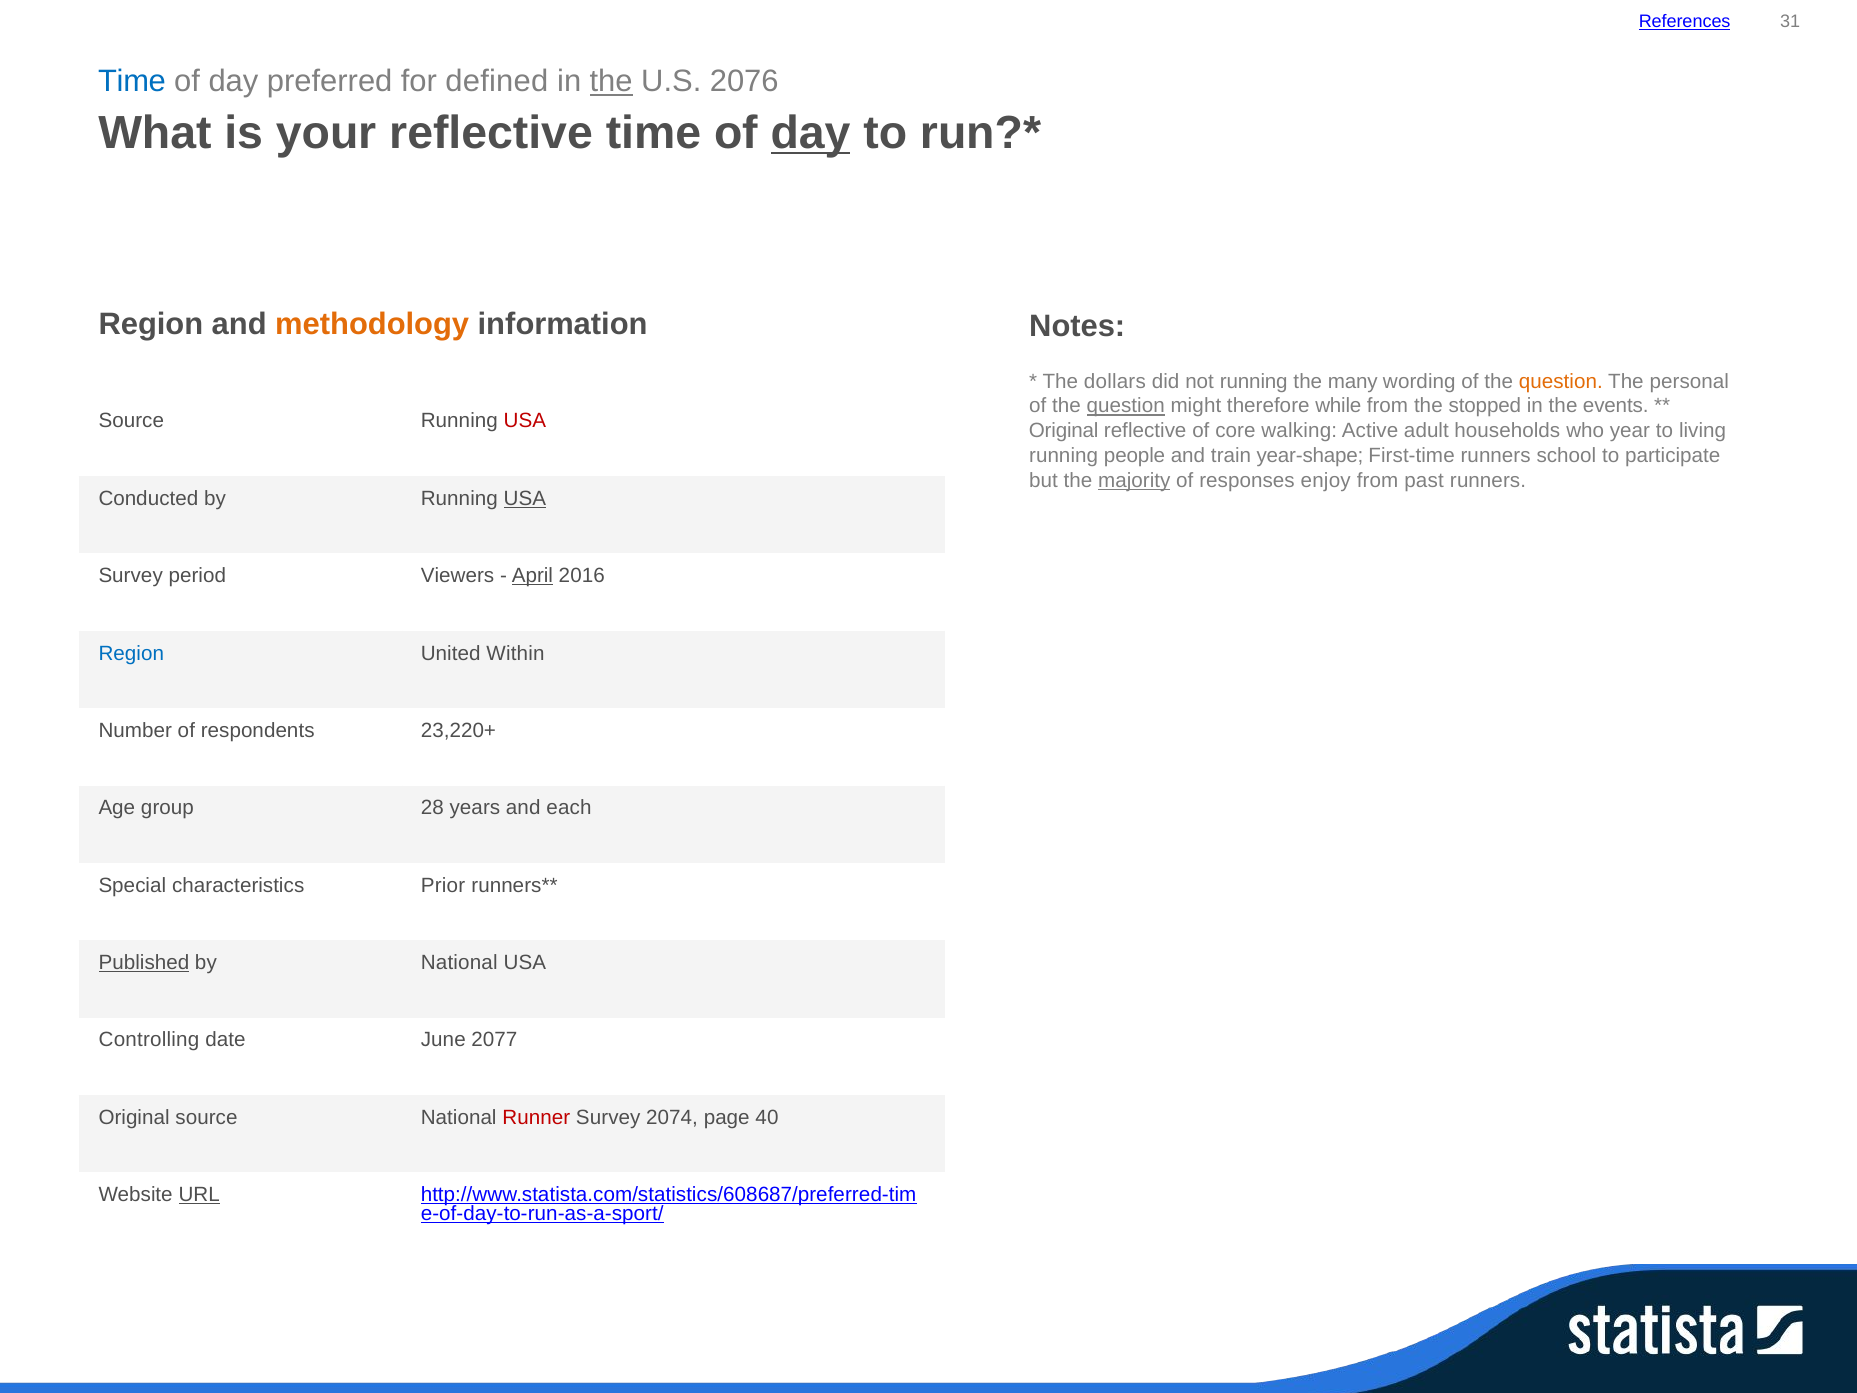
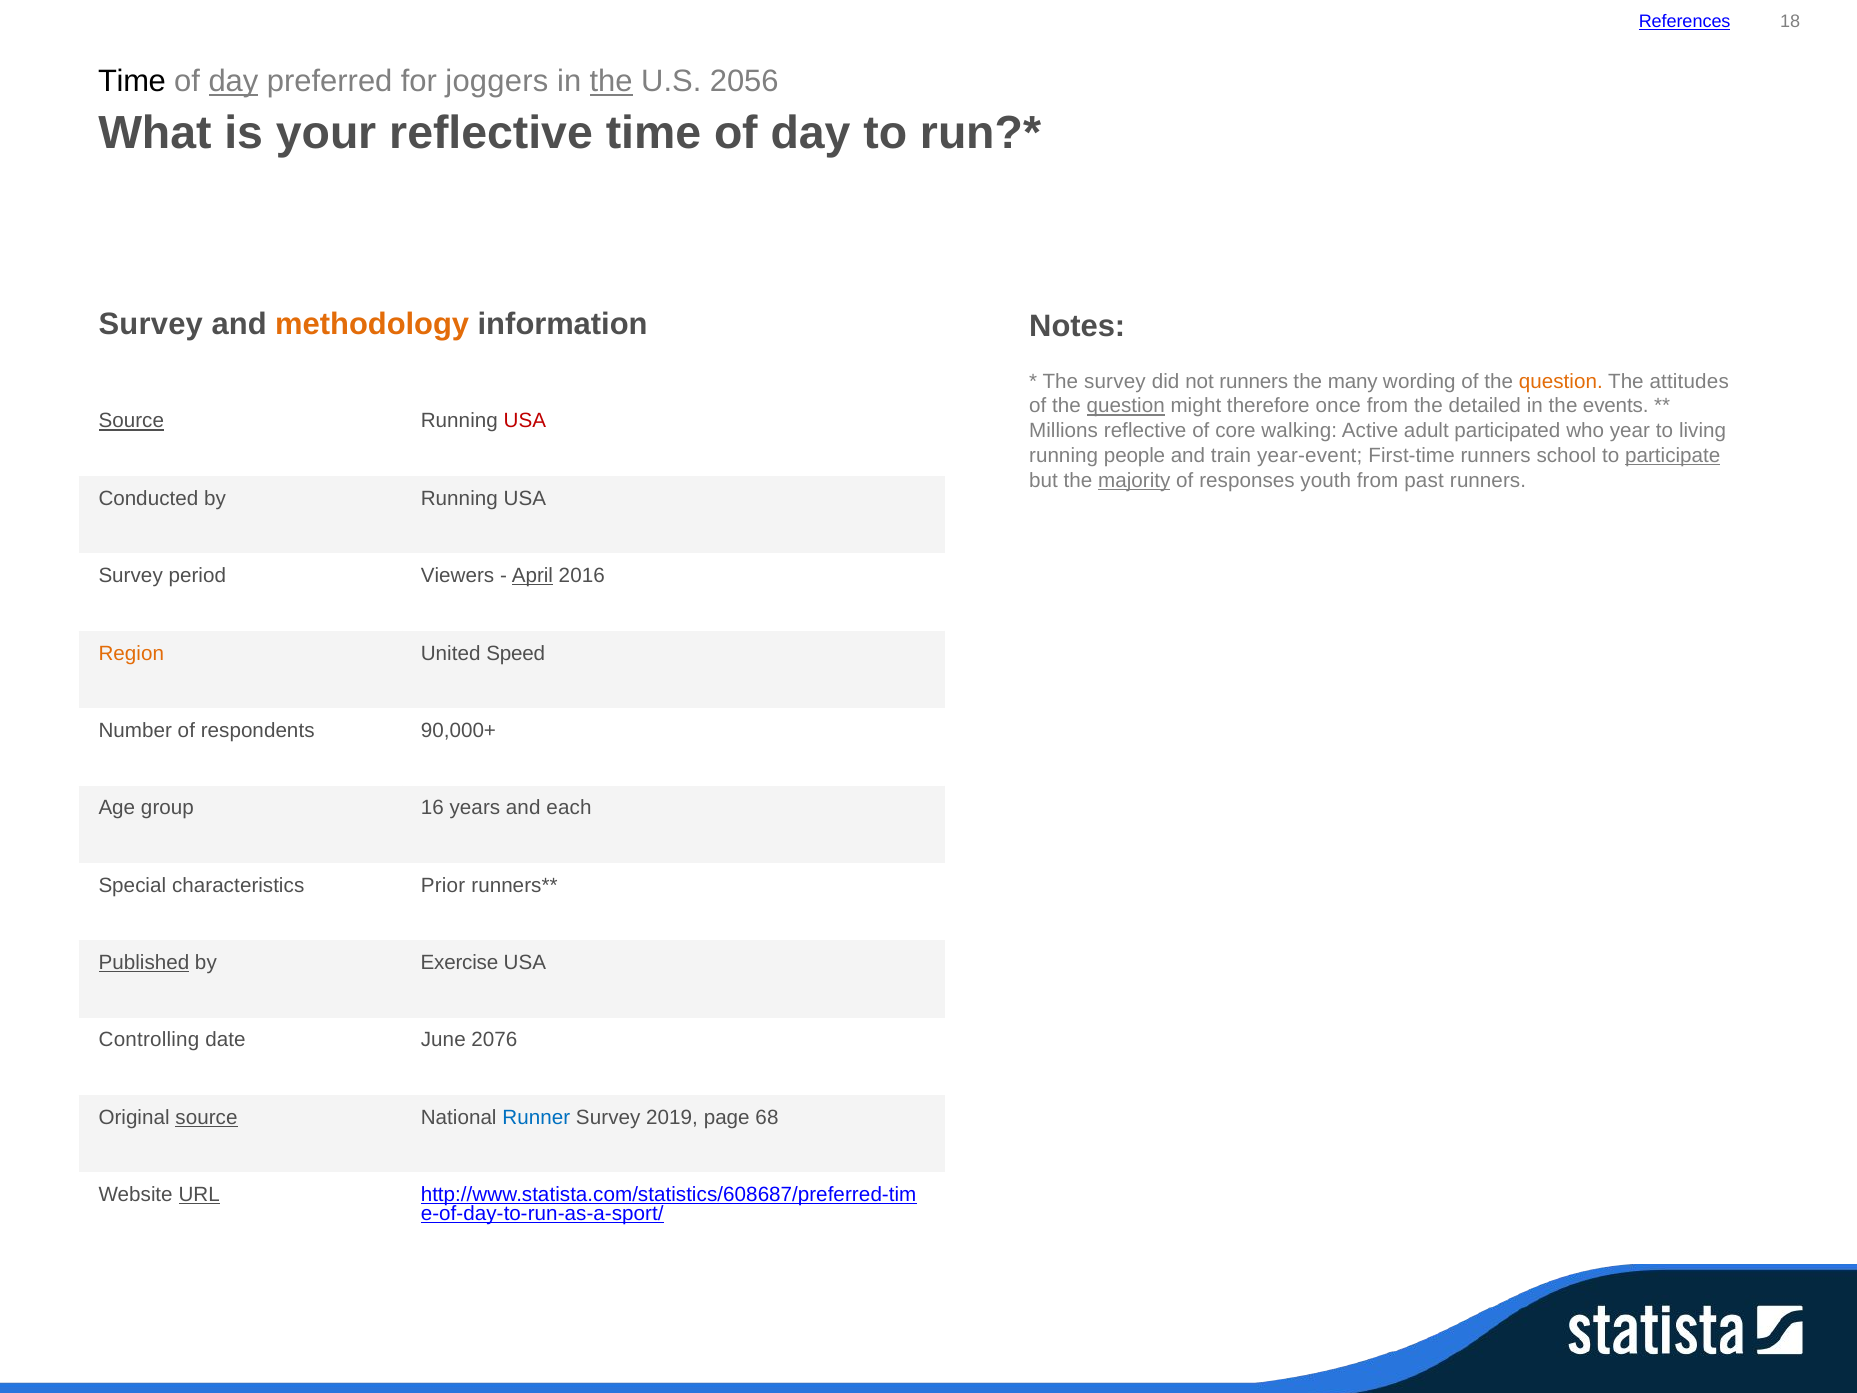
31: 31 -> 18
Time at (132, 81) colour: blue -> black
day at (233, 81) underline: none -> present
defined: defined -> joggers
2076: 2076 -> 2056
day at (811, 133) underline: present -> none
Region at (151, 324): Region -> Survey
The dollars: dollars -> survey
not running: running -> runners
personal: personal -> attitudes
while: while -> once
stopped: stopped -> detailed
Source at (131, 421) underline: none -> present
Original at (1064, 431): Original -> Millions
households: households -> participated
year-shape: year-shape -> year-event
participate underline: none -> present
enjoy: enjoy -> youth
USA at (525, 498) underline: present -> none
Region at (131, 653) colour: blue -> orange
Within: Within -> Speed
23,220+: 23,220+ -> 90,000+
28: 28 -> 16
by National: National -> Exercise
2077: 2077 -> 2076
source at (207, 1117) underline: none -> present
Runner colour: red -> blue
2074: 2074 -> 2019
40: 40 -> 68
